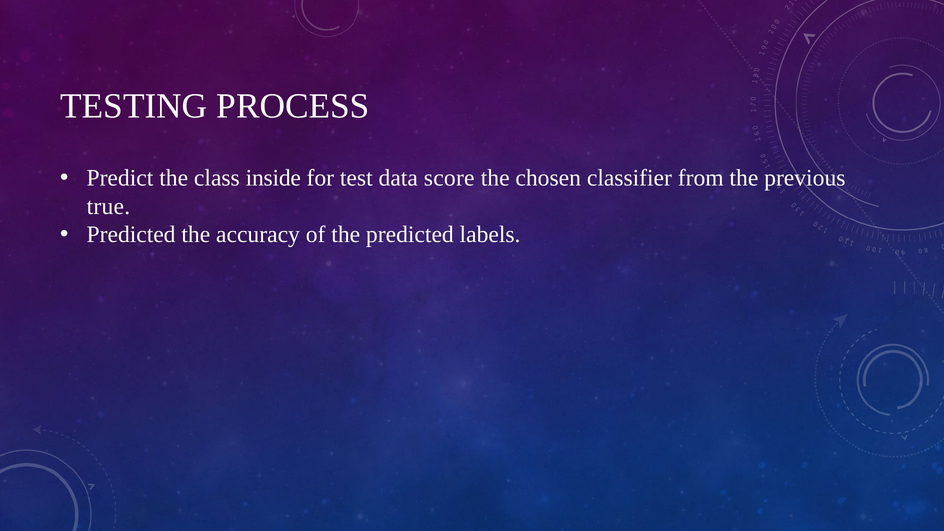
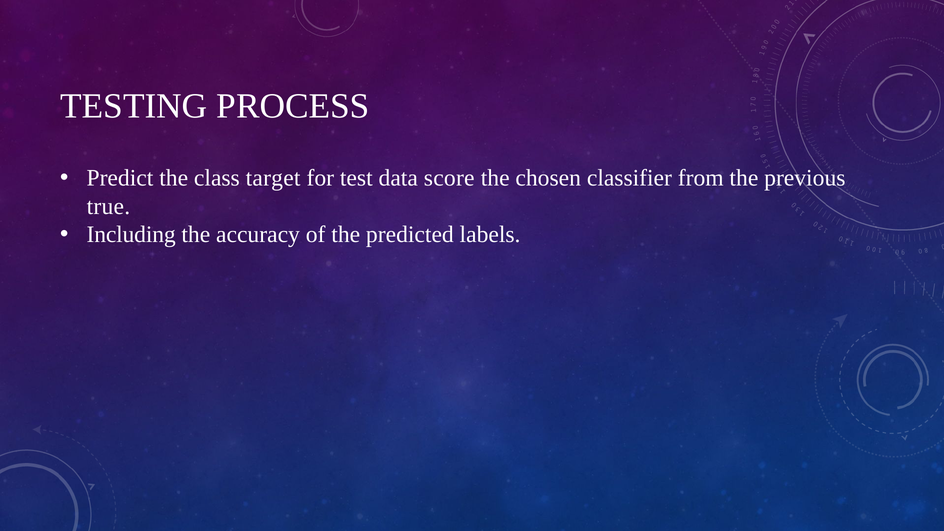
inside: inside -> target
Predicted at (131, 235): Predicted -> Including
